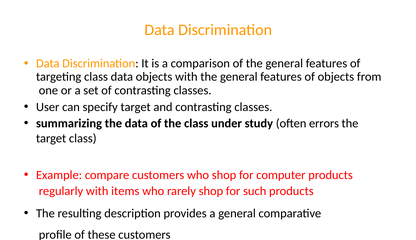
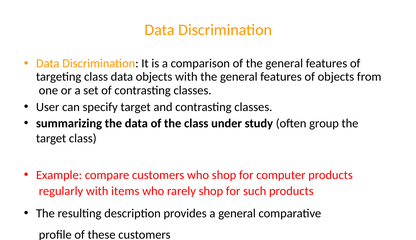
errors: errors -> group
